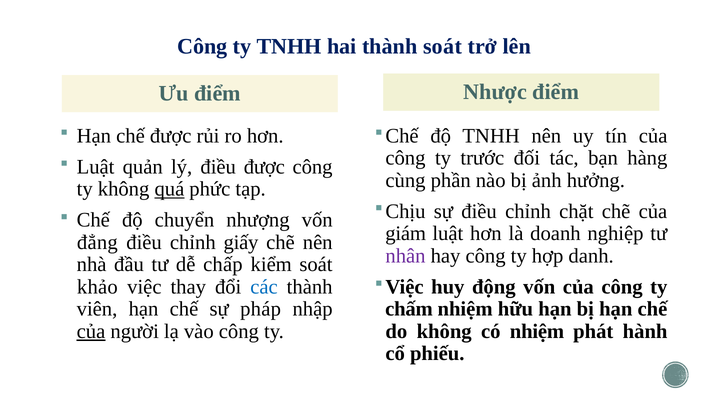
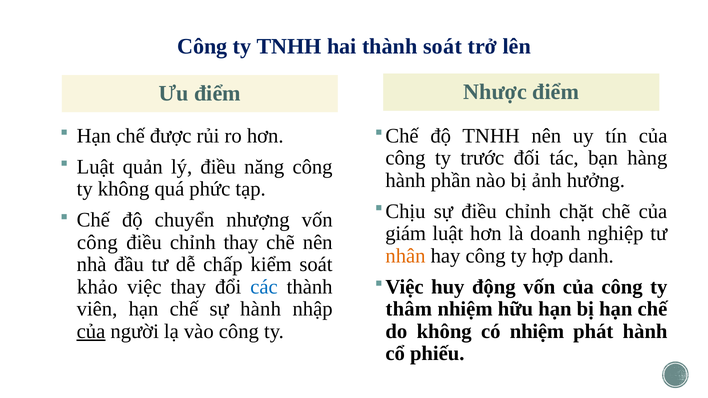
điều được: được -> năng
cùng at (406, 180): cùng -> hành
quá underline: present -> none
đẳng at (97, 243): đẳng -> công
chỉnh giấy: giấy -> thay
nhân colour: purple -> orange
chấm: chấm -> thâm
sự pháp: pháp -> hành
